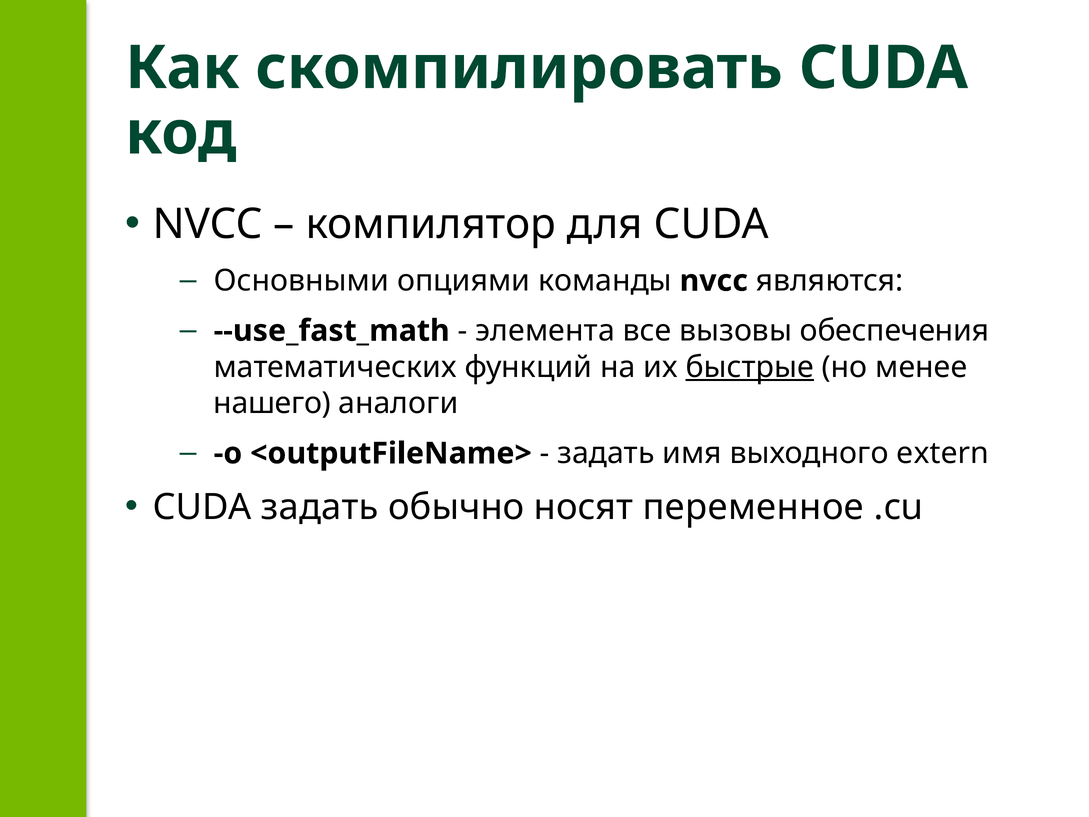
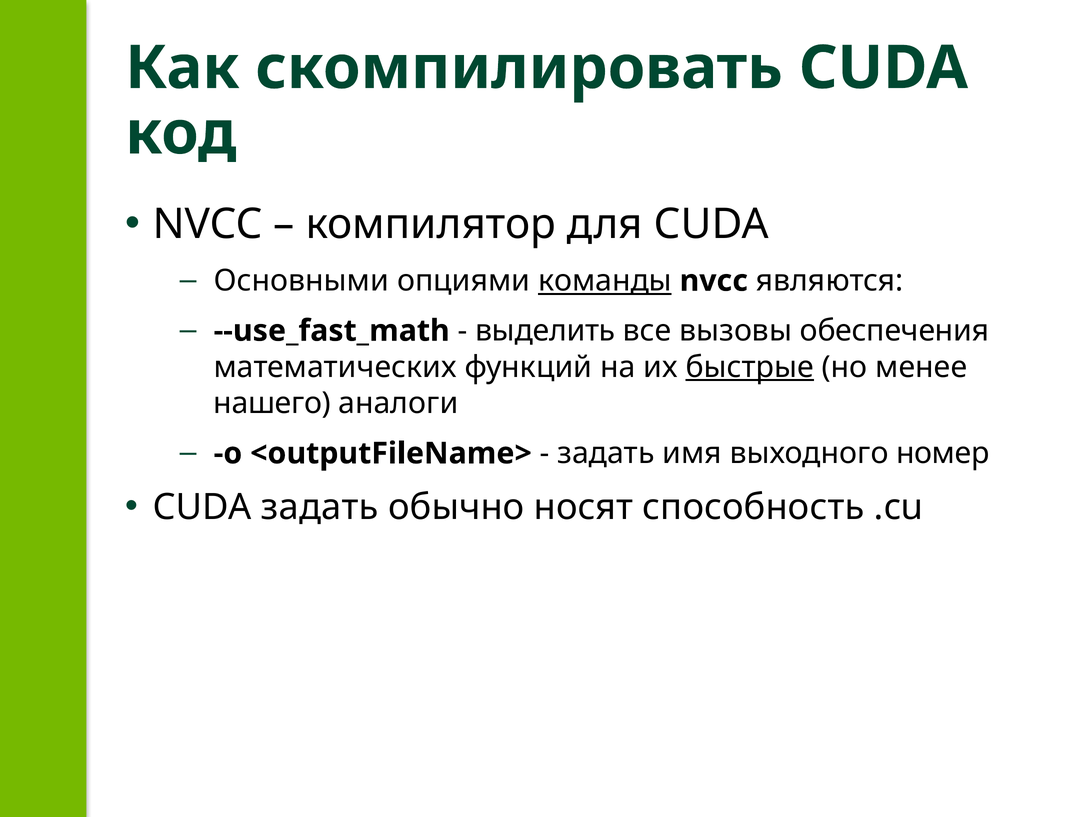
команды underline: none -> present
элемента: элемента -> выделить
extern: extern -> номер
переменное: переменное -> способность
